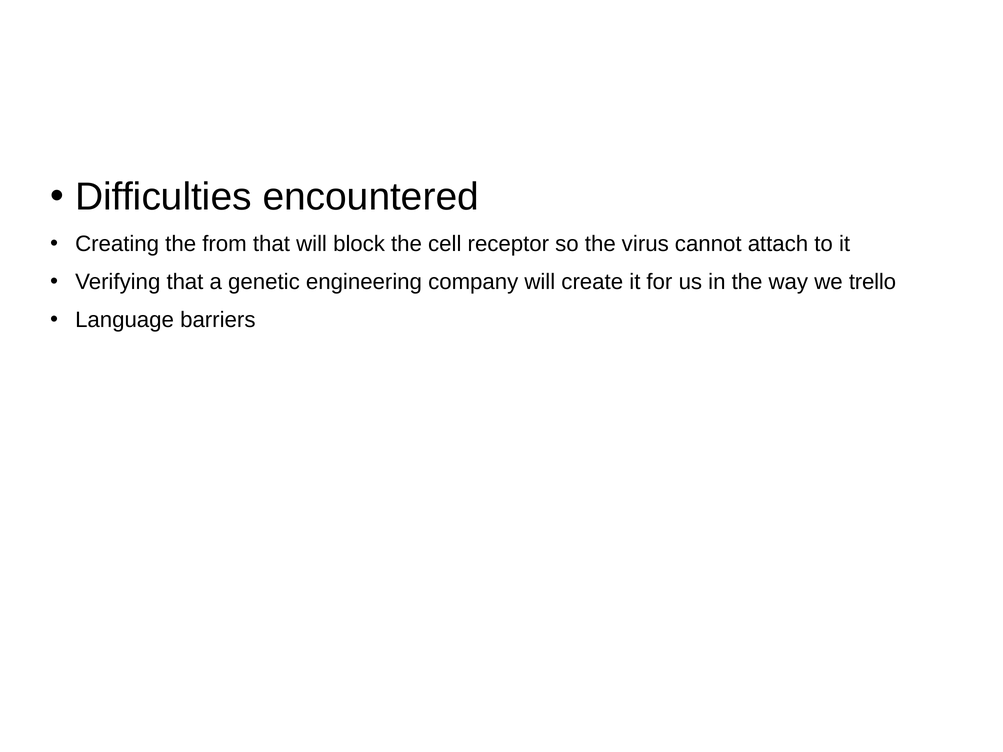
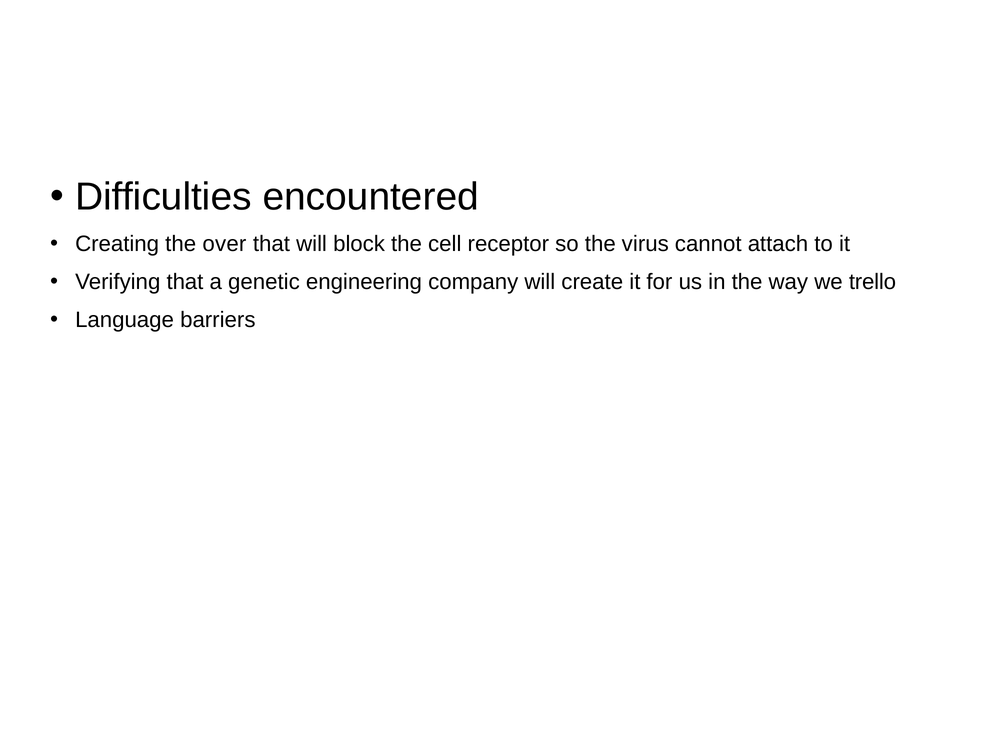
from: from -> over
